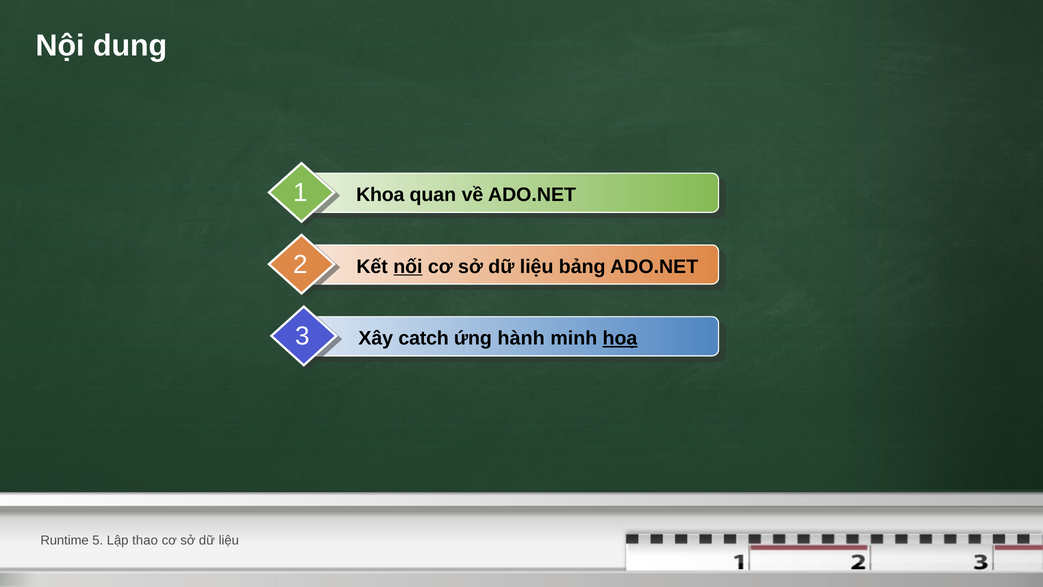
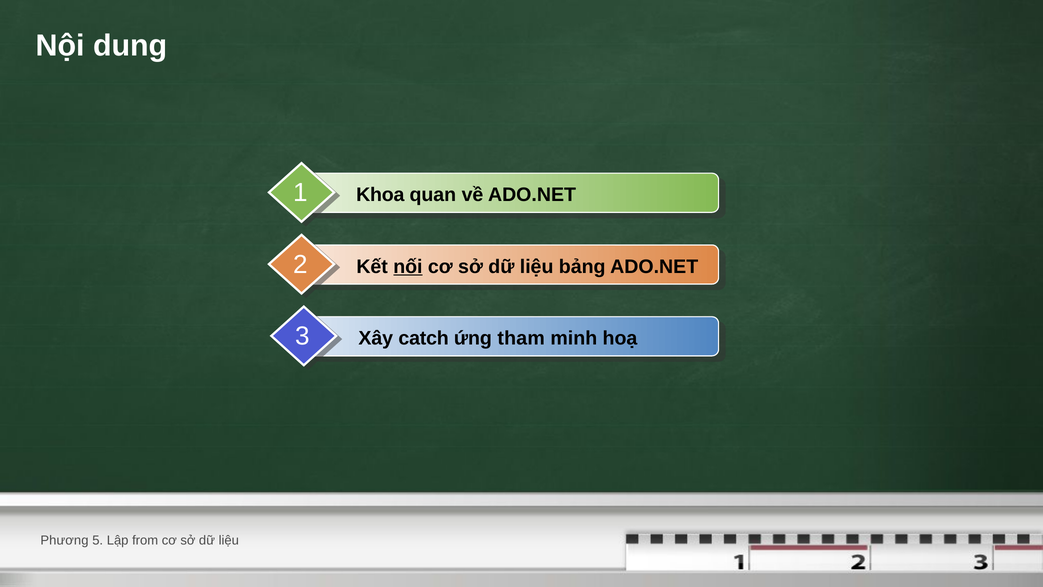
hành: hành -> tham
hoạ underline: present -> none
Runtime: Runtime -> Phương
thao: thao -> from
